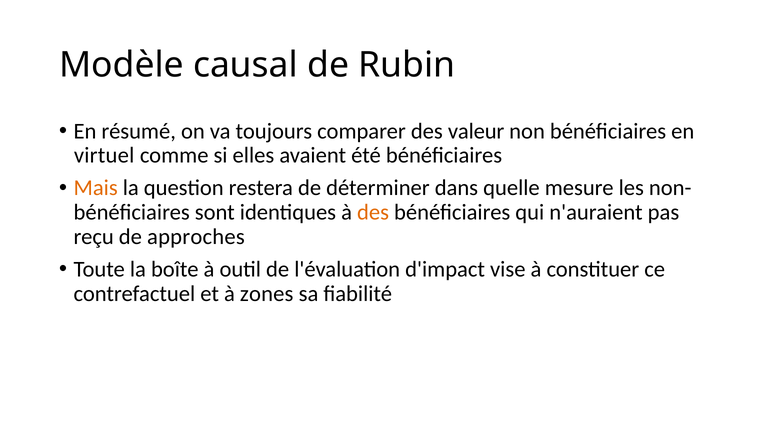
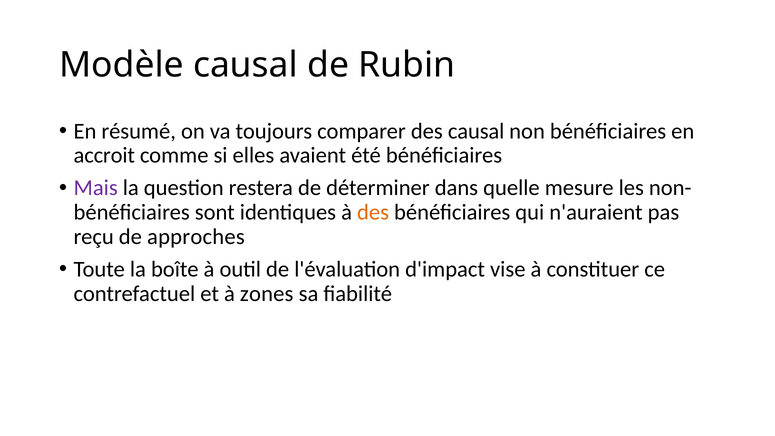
des valeur: valeur -> causal
virtuel: virtuel -> accroit
Mais colour: orange -> purple
